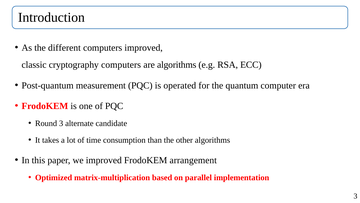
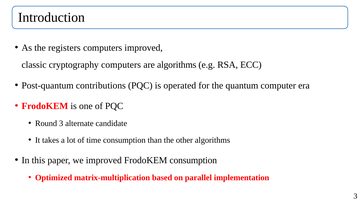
different: different -> registers
measurement: measurement -> contributions
FrodoKEM arrangement: arrangement -> consumption
